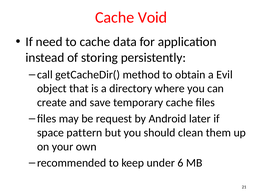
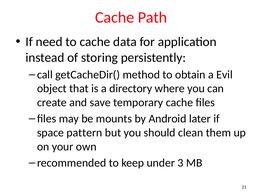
Void: Void -> Path
request: request -> mounts
6: 6 -> 3
